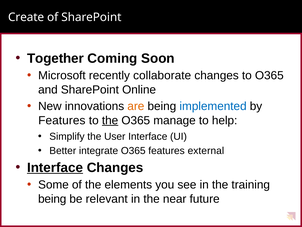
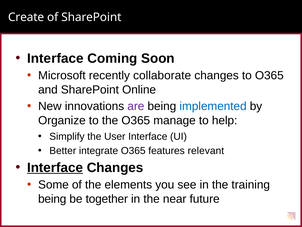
Together at (55, 58): Together -> Interface
are colour: orange -> purple
Features at (62, 120): Features -> Organize
the at (110, 120) underline: present -> none
external: external -> relevant
relevant: relevant -> together
